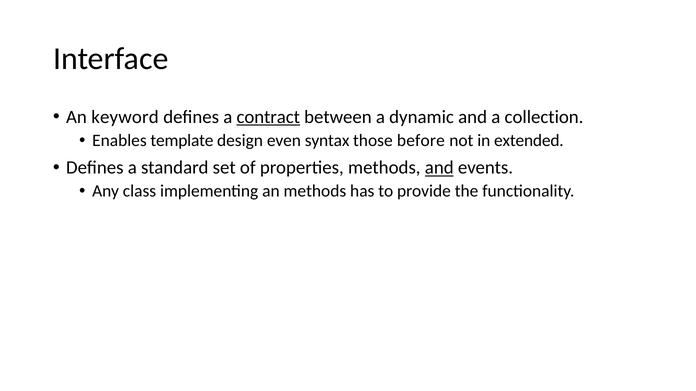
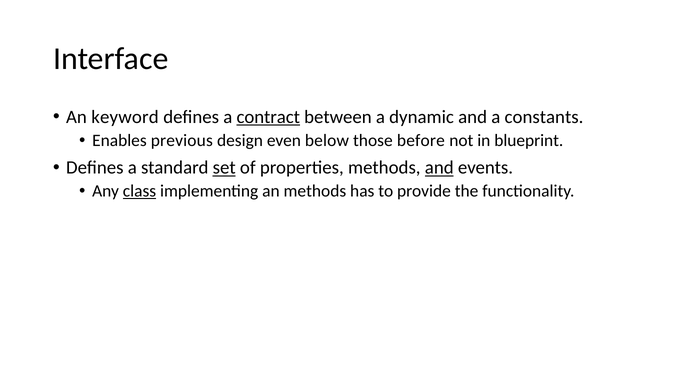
collection: collection -> constants
template: template -> previous
syntax: syntax -> below
extended: extended -> blueprint
set underline: none -> present
class underline: none -> present
